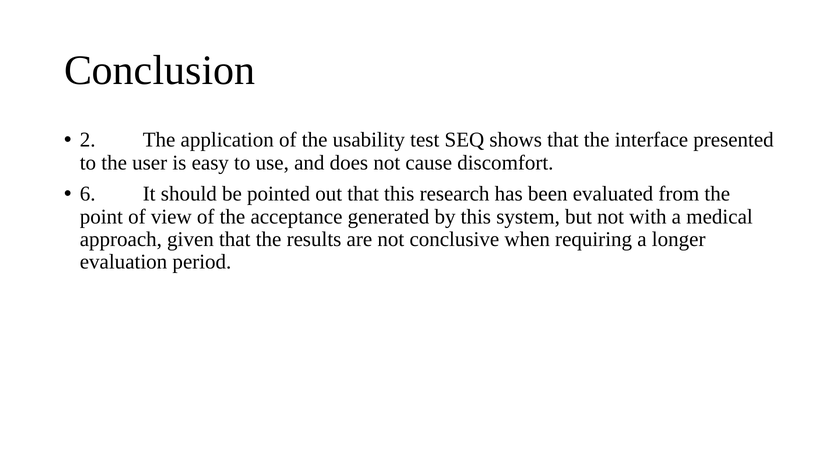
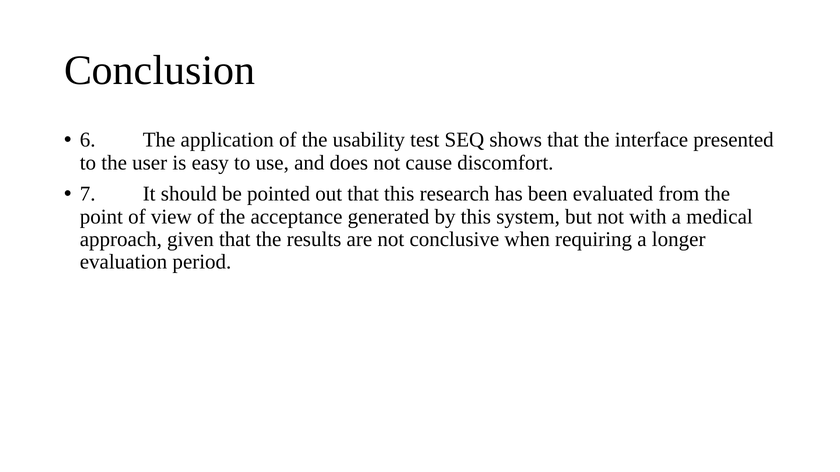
2: 2 -> 6
6: 6 -> 7
